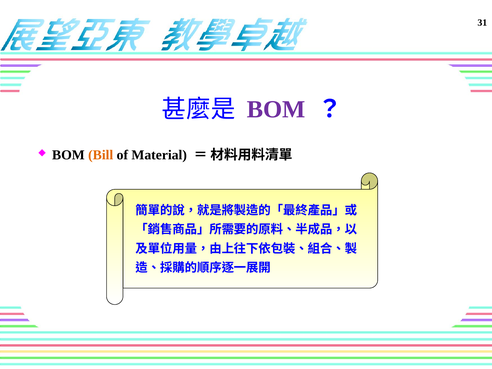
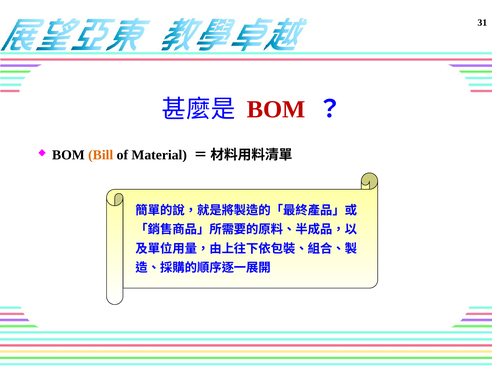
BOM at (276, 109) colour: purple -> red
